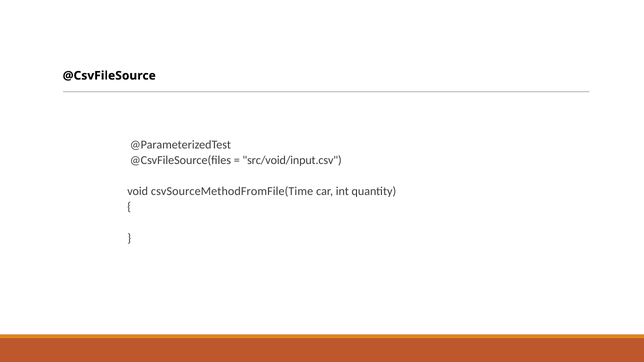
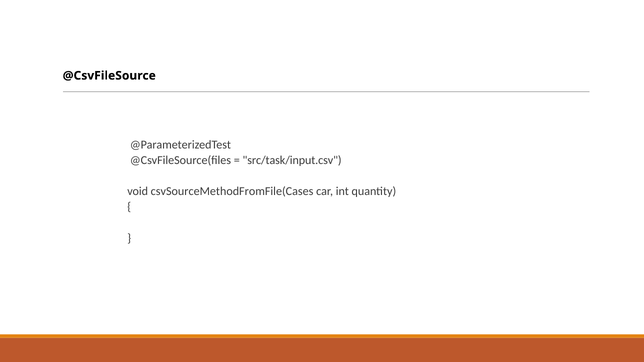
src/void/input.csv: src/void/input.csv -> src/task/input.csv
csvSourceMethodFromFile(Time: csvSourceMethodFromFile(Time -> csvSourceMethodFromFile(Cases
